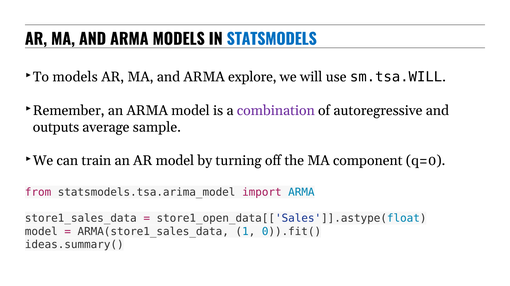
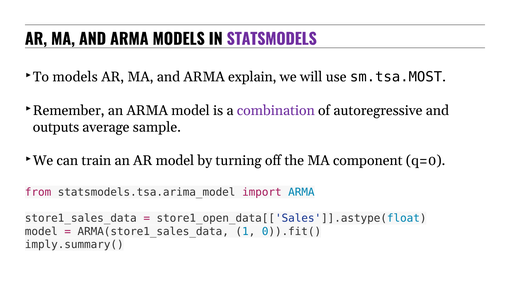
STATSMODELS colour: blue -> purple
explore: explore -> explain
sm.tsa.WILL: sm.tsa.WILL -> sm.tsa.MOST
ideas.summary(: ideas.summary( -> imply.summary(
